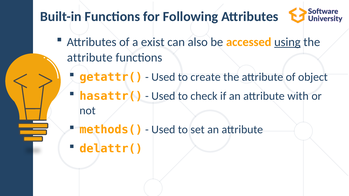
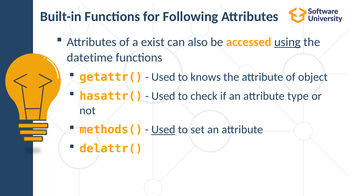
attribute at (90, 58): attribute -> datetime
create: create -> knows
with: with -> type
Used at (163, 130) underline: none -> present
